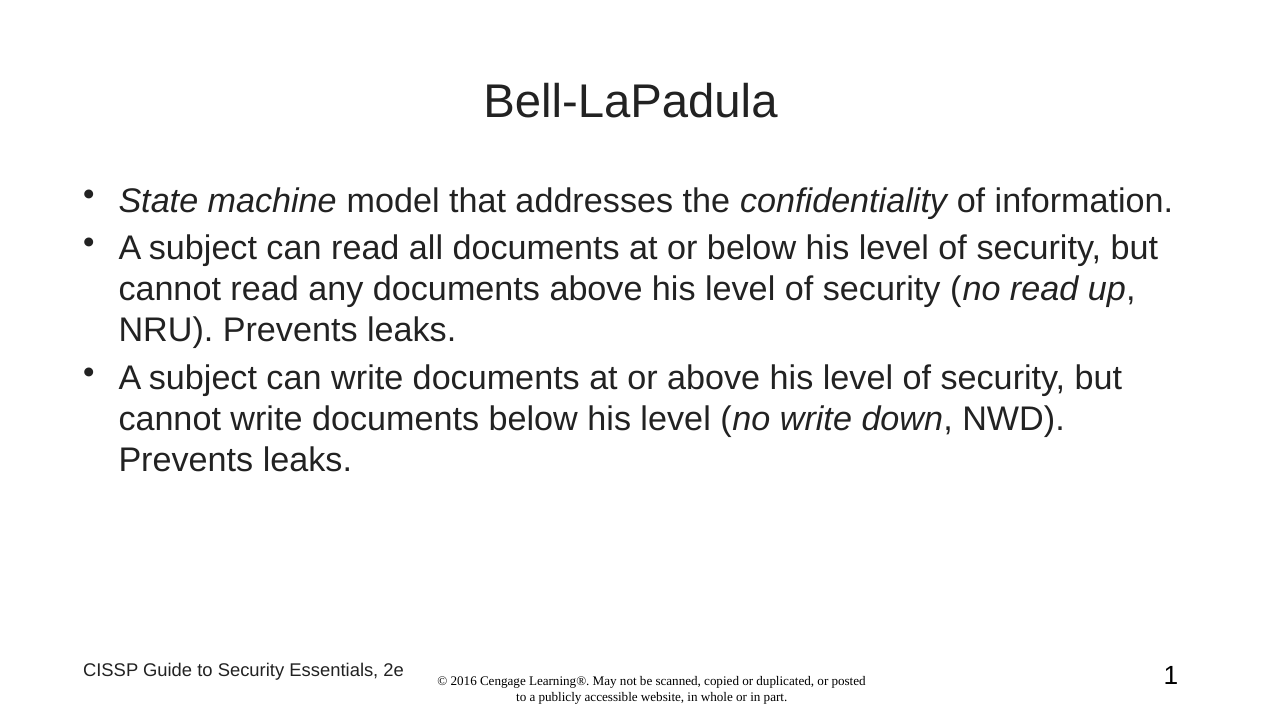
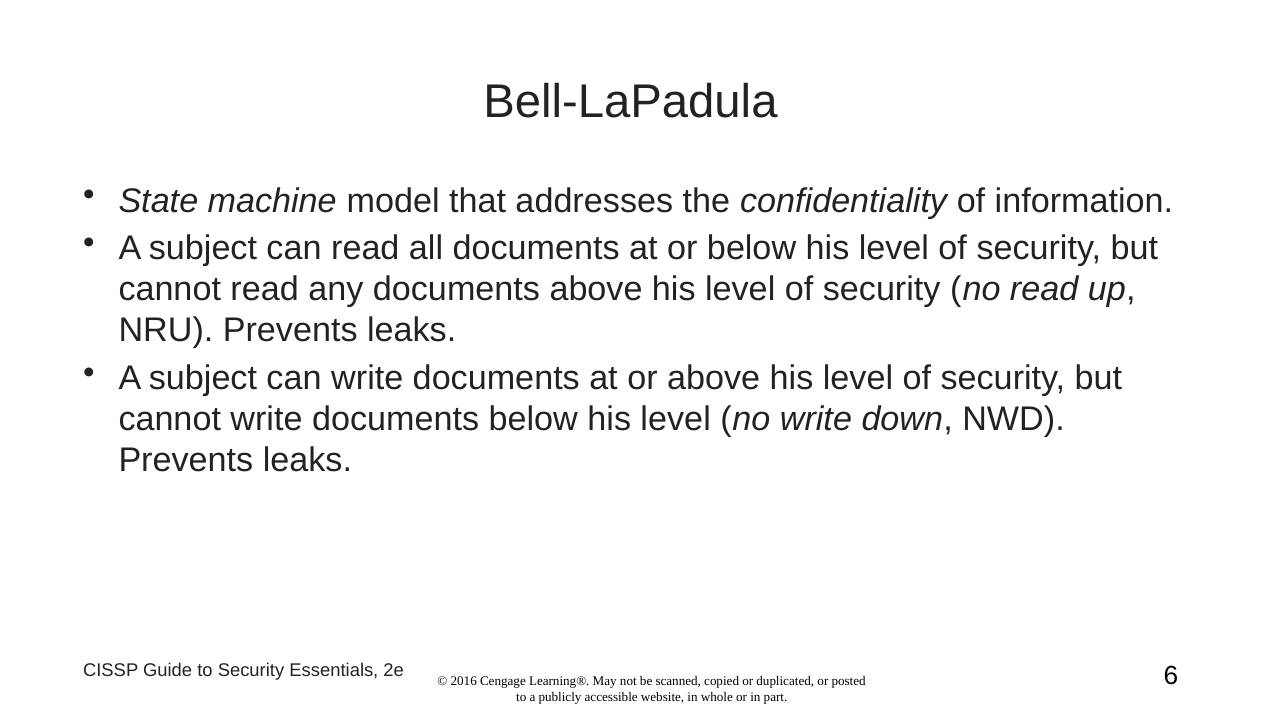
1: 1 -> 6
